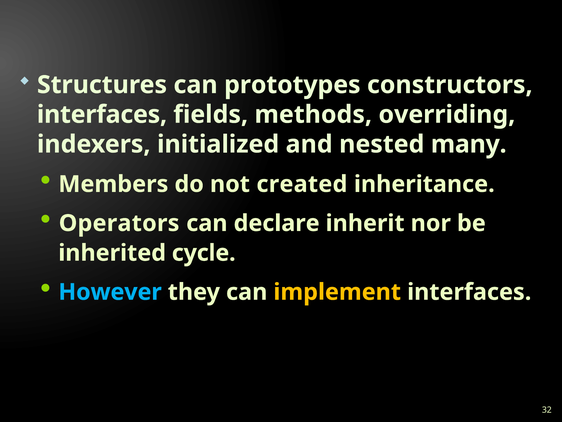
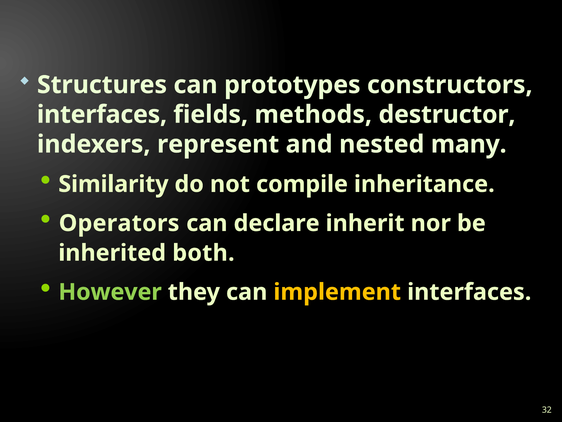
overriding: overriding -> destructor
initialized: initialized -> represent
Members: Members -> Similarity
created: created -> compile
cycle: cycle -> both
However colour: light blue -> light green
